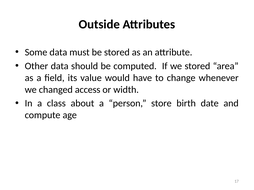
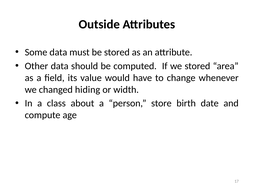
access: access -> hiding
